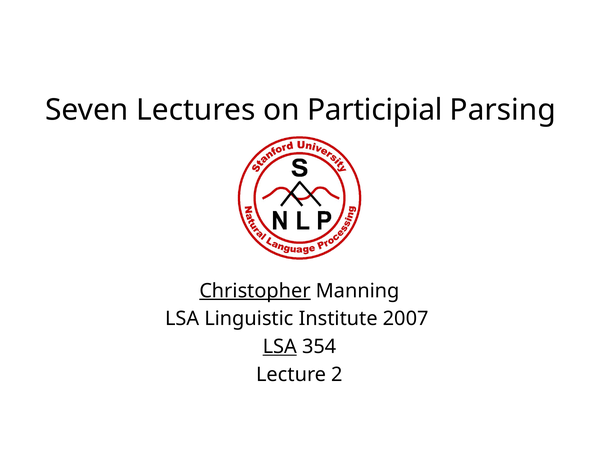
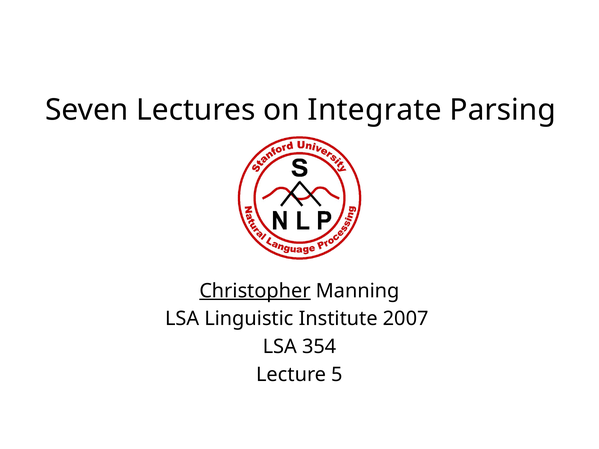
Participial: Participial -> Integrate
LSA at (280, 347) underline: present -> none
2: 2 -> 5
